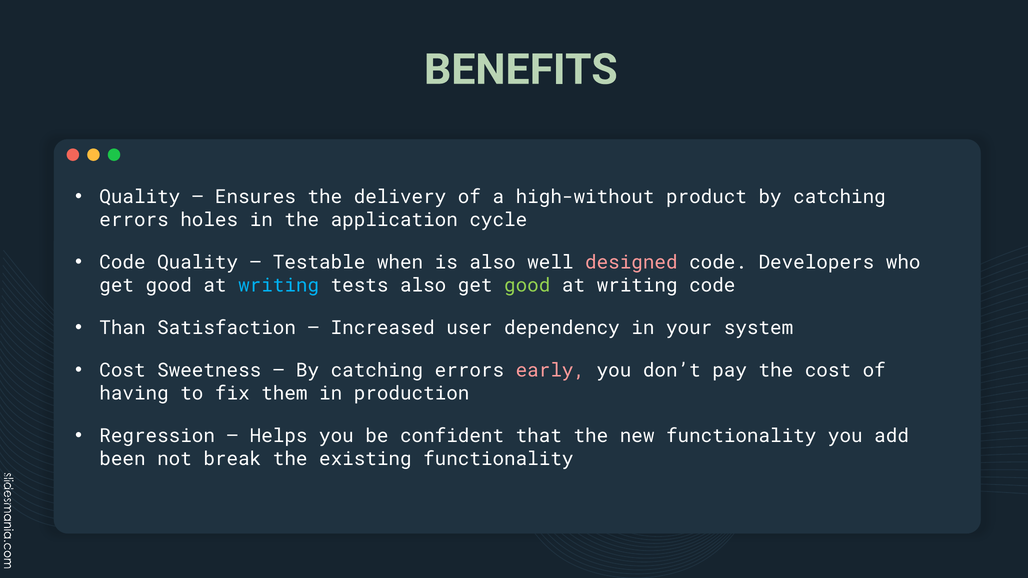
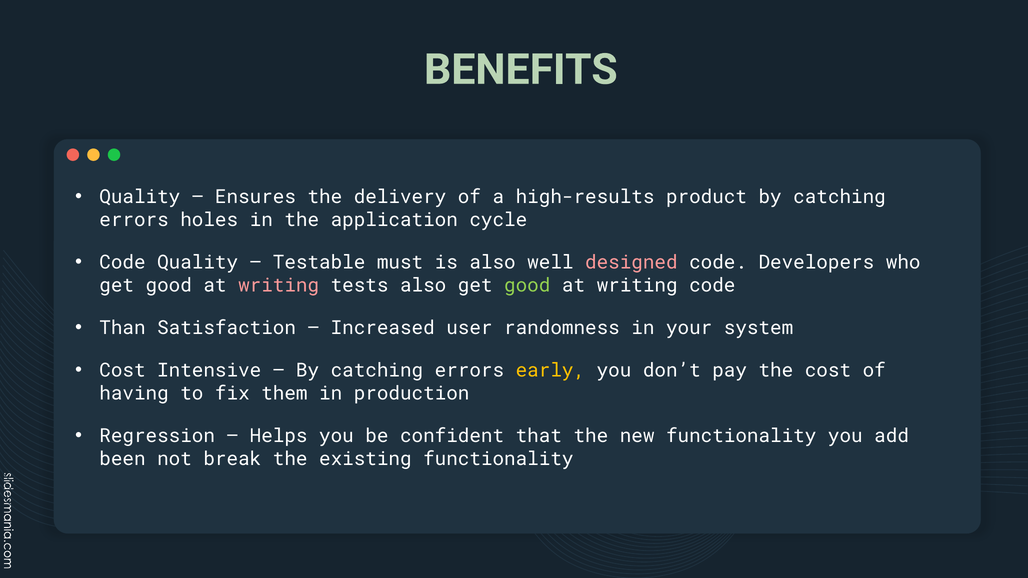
high-without: high-without -> high-results
when: when -> must
writing at (279, 286) colour: light blue -> pink
dependency: dependency -> randomness
Sweetness: Sweetness -> Intensive
early colour: pink -> yellow
